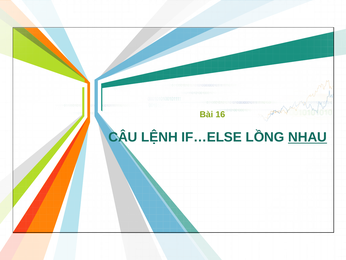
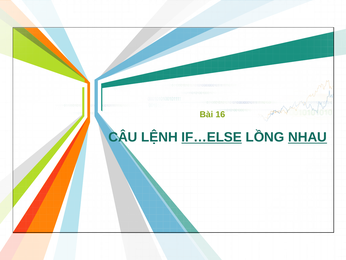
IF…ELSE underline: none -> present
